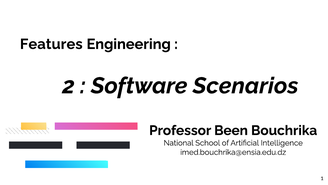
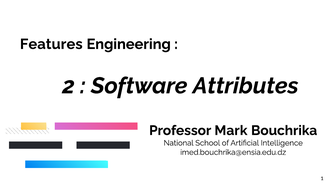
Scenarios: Scenarios -> Attributes
Been: Been -> Mark
